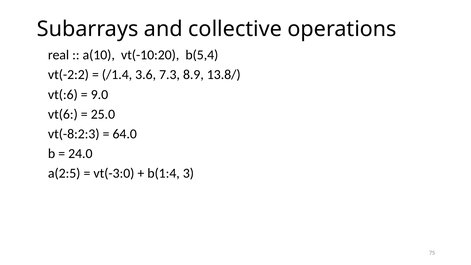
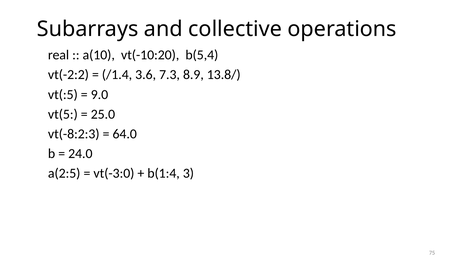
vt(:6: vt(:6 -> vt(:5
vt(6: vt(6 -> vt(5
